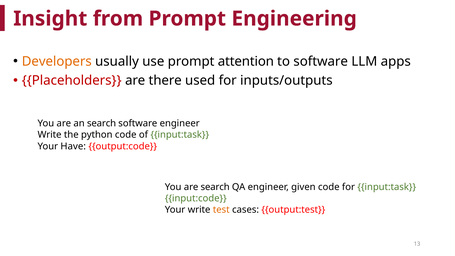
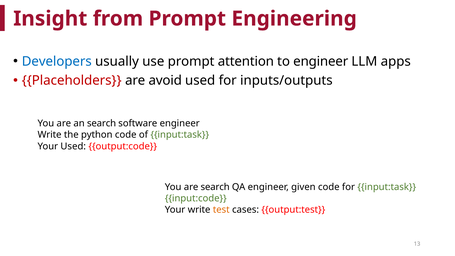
Developers colour: orange -> blue
to software: software -> engineer
there: there -> avoid
Your Have: Have -> Used
